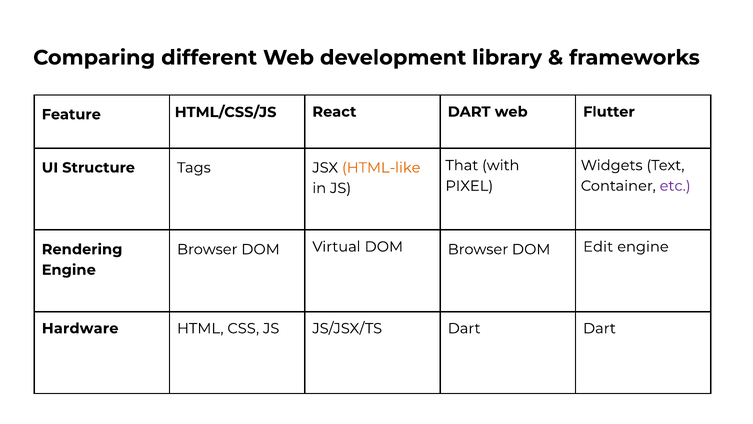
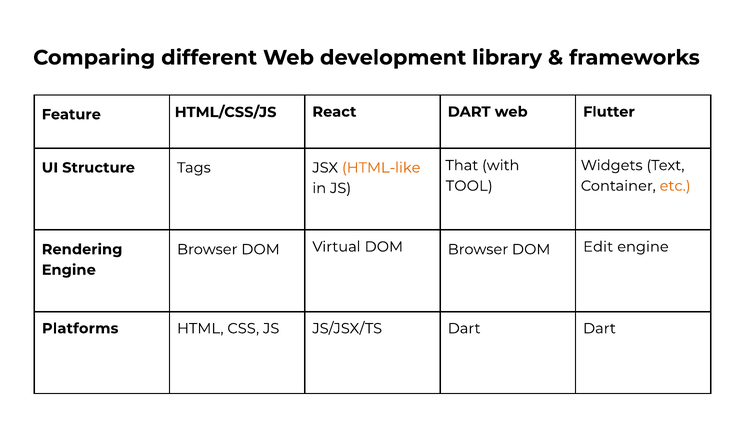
PIXEL: PIXEL -> TOOL
etc colour: purple -> orange
Hardware: Hardware -> Platforms
